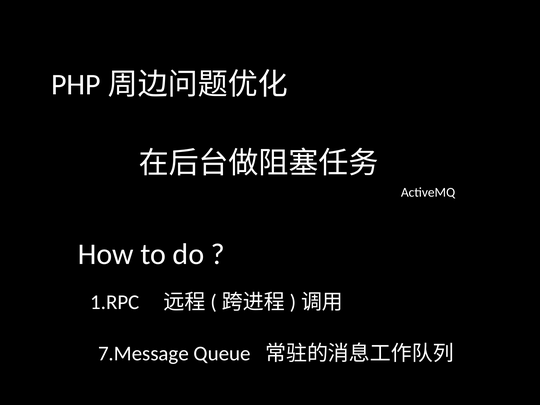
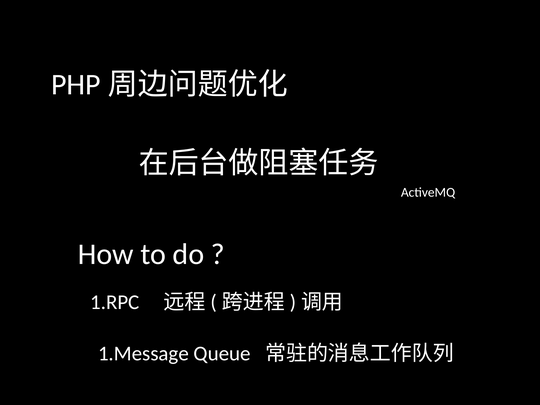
7.Message: 7.Message -> 1.Message
